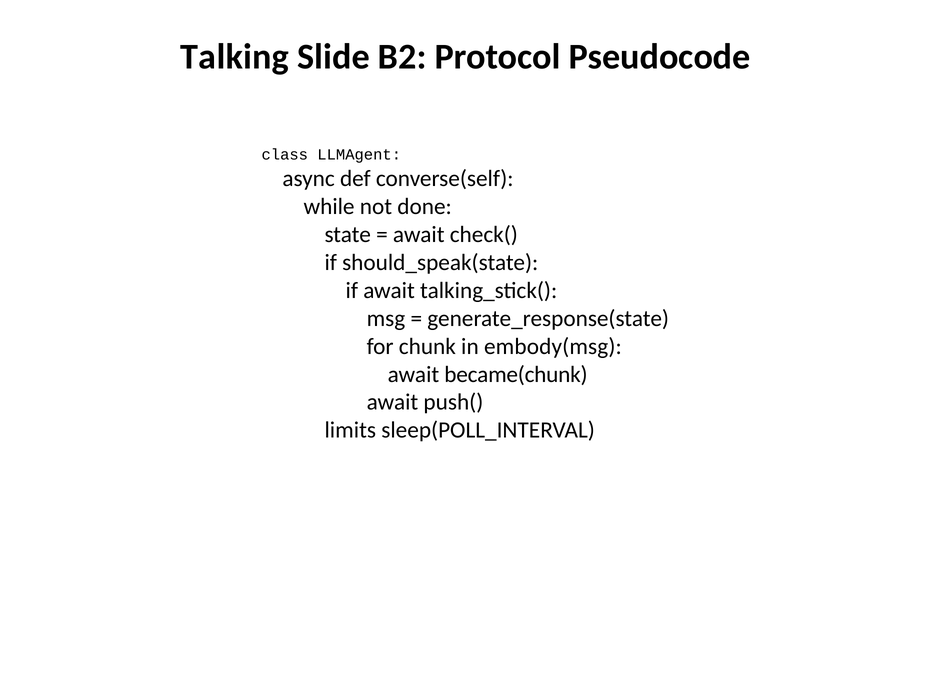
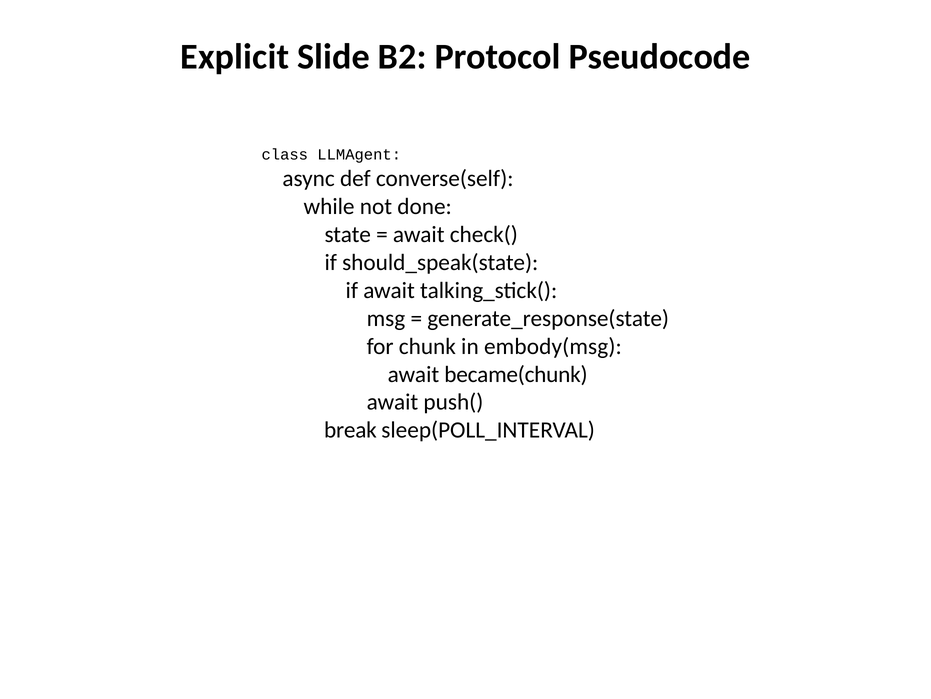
Talking: Talking -> Explicit
limits: limits -> break
